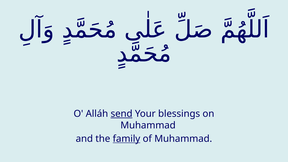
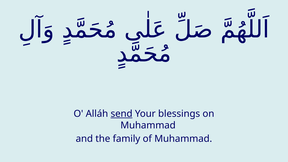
family underline: present -> none
